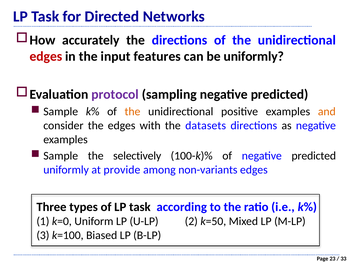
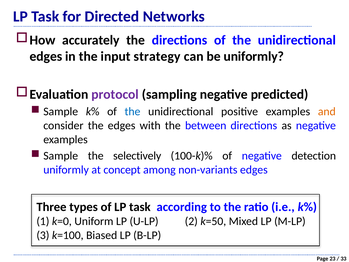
edges at (46, 56) colour: red -> black
features: features -> strategy
the at (132, 112) colour: orange -> blue
datasets: datasets -> between
of negative predicted: predicted -> detection
provide: provide -> concept
